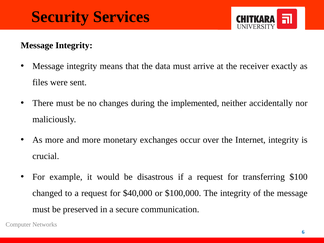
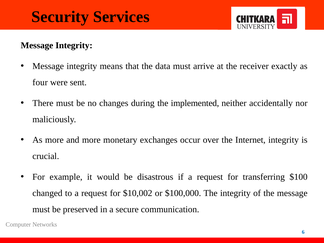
files: files -> four
$40,000: $40,000 -> $10,002
